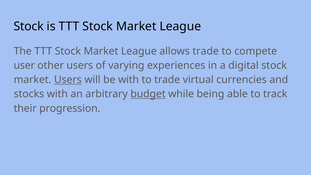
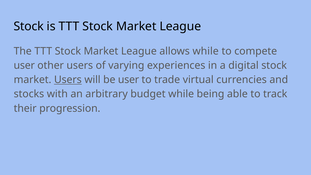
allows trade: trade -> while
be with: with -> user
budget underline: present -> none
